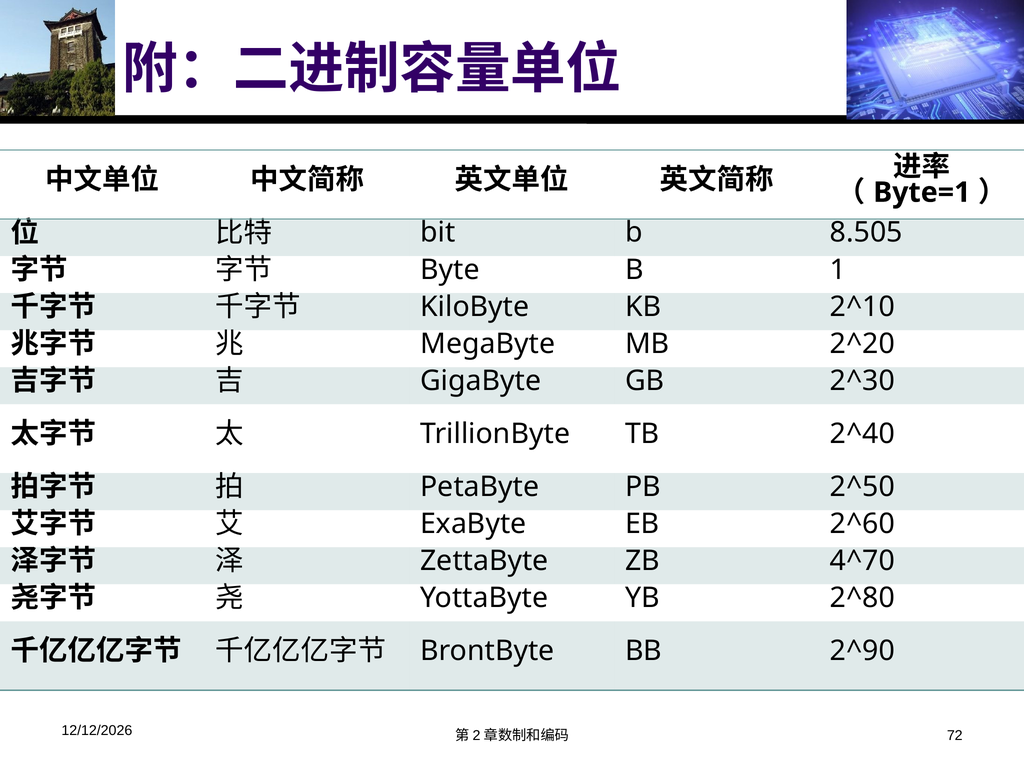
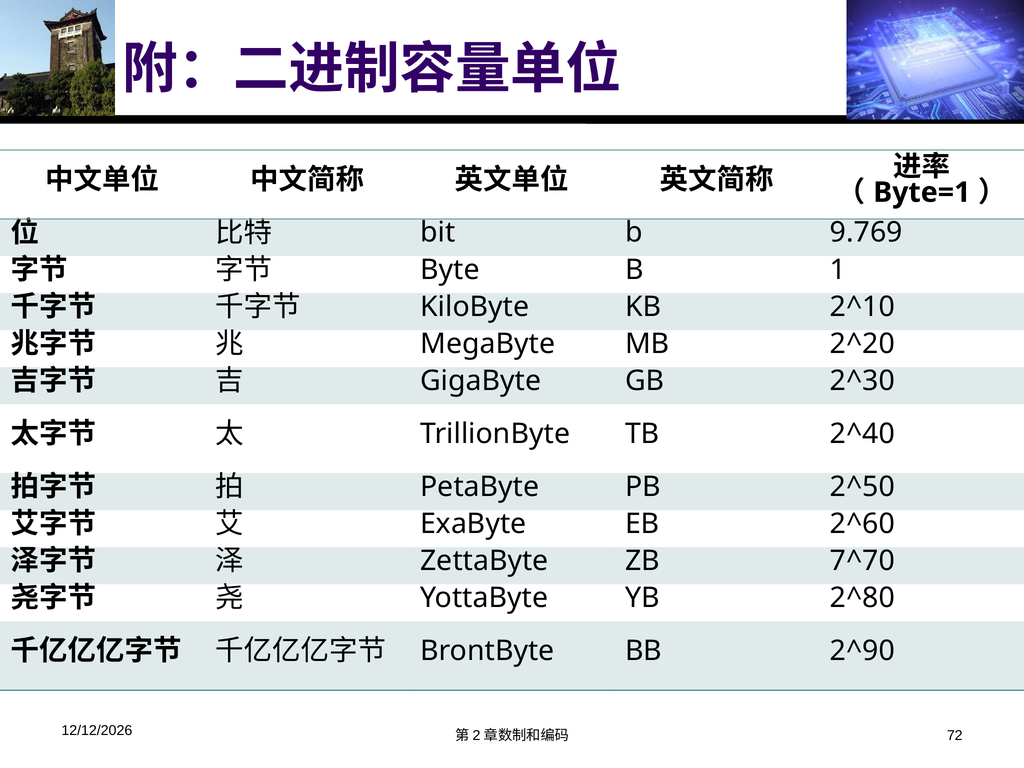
8.505: 8.505 -> 9.769
4^70: 4^70 -> 7^70
